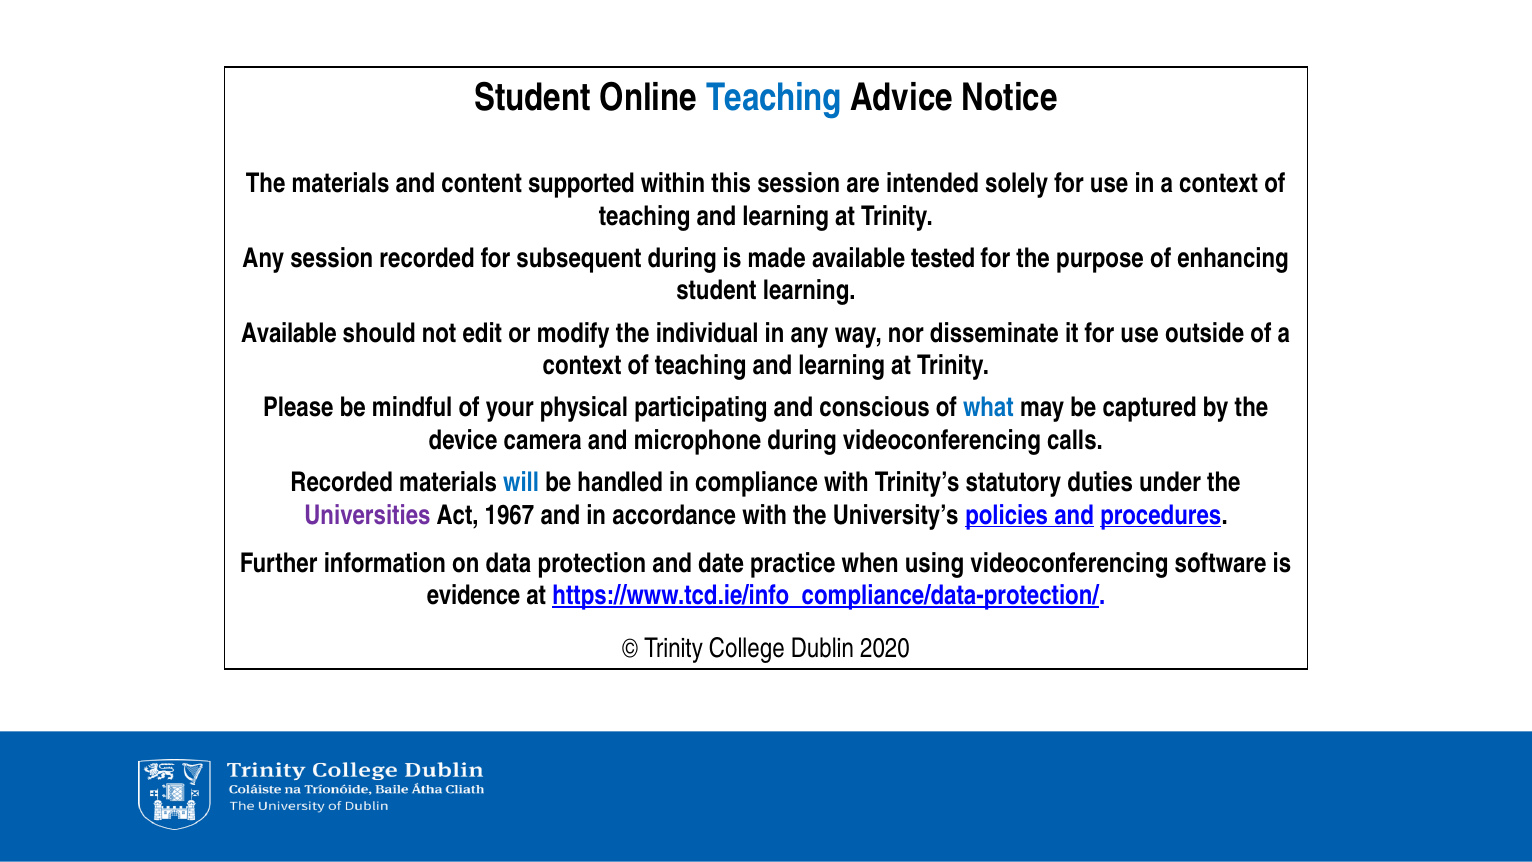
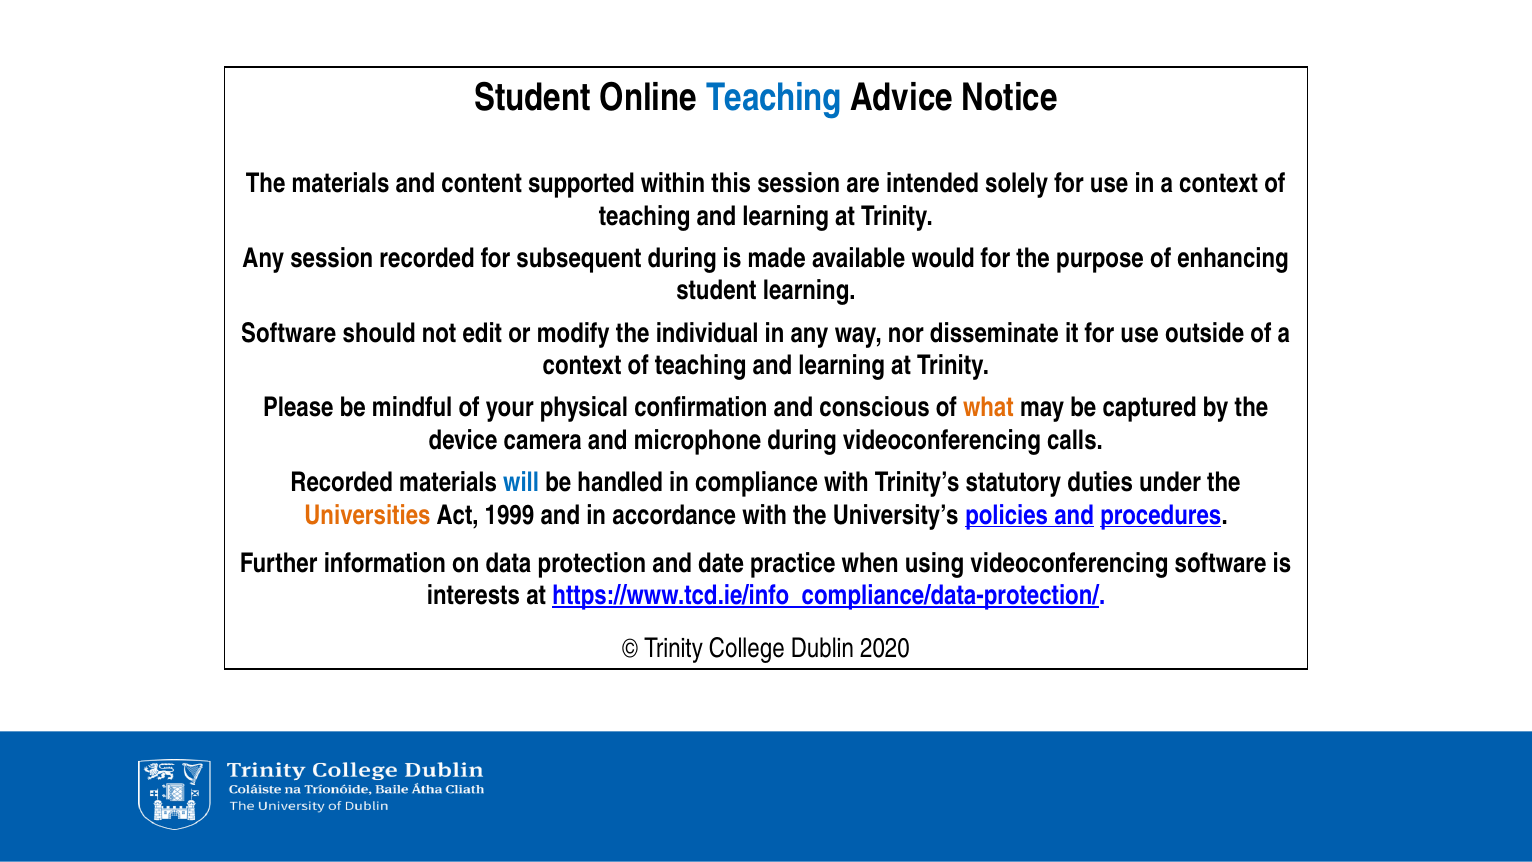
tested: tested -> would
Available at (289, 333): Available -> Software
participating: participating -> confirmation
what colour: blue -> orange
Universities colour: purple -> orange
1967: 1967 -> 1999
evidence: evidence -> interests
